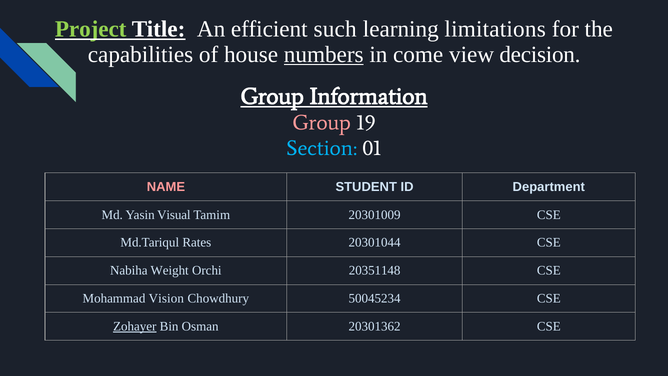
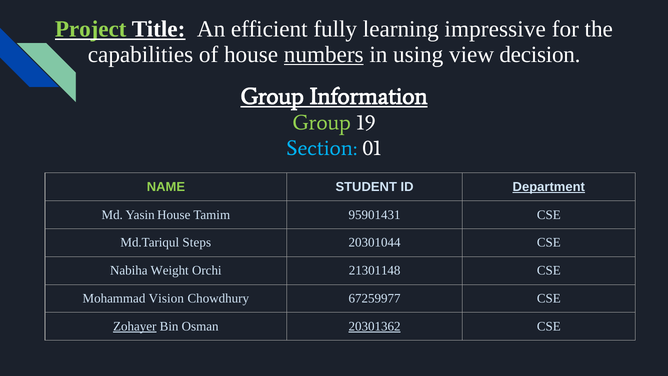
such: such -> fully
limitations: limitations -> impressive
come: come -> using
Group at (322, 123) colour: pink -> light green
NAME colour: pink -> light green
Department underline: none -> present
Yasin Visual: Visual -> House
20301009: 20301009 -> 95901431
Rates: Rates -> Steps
20351148: 20351148 -> 21301148
50045234: 50045234 -> 67259977
20301362 underline: none -> present
